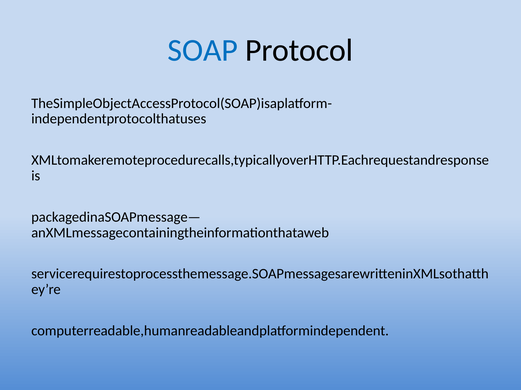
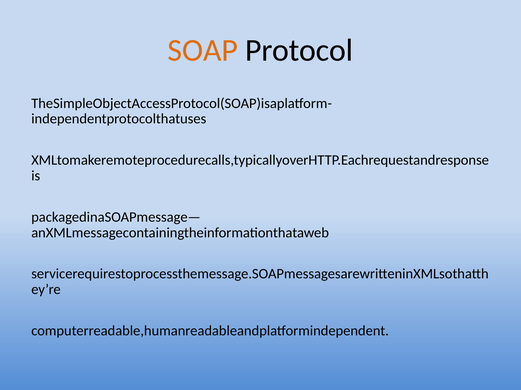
SOAP colour: blue -> orange
